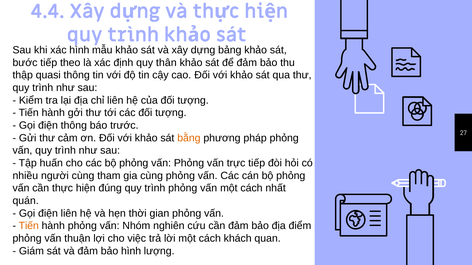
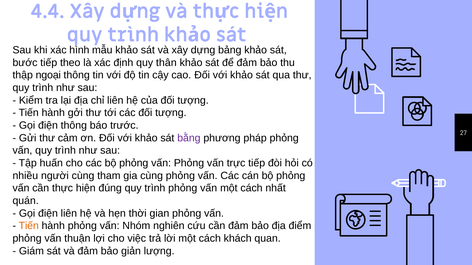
quasi: quasi -> ngoại
bằng colour: orange -> purple
bảo hình: hình -> giản
